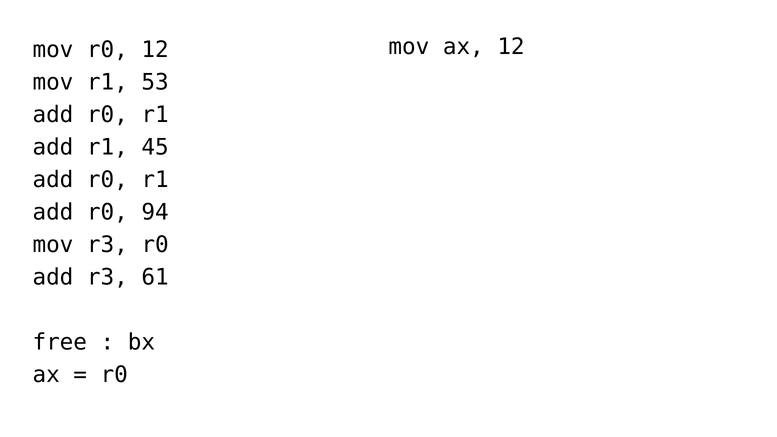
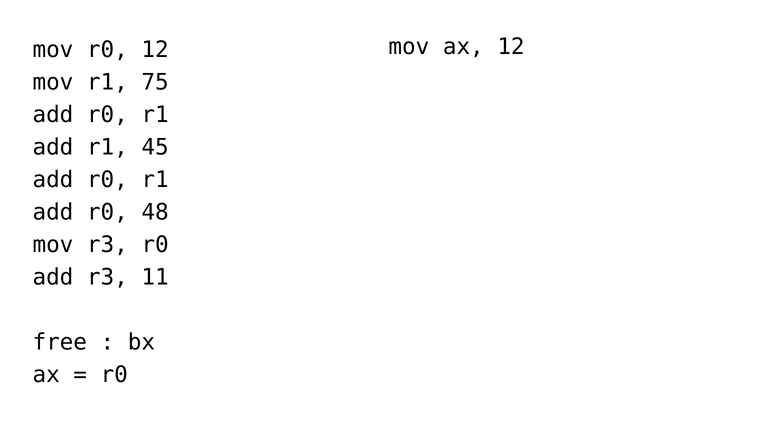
53: 53 -> 75
94: 94 -> 48
61: 61 -> 11
